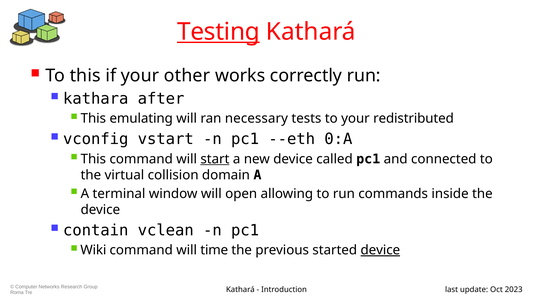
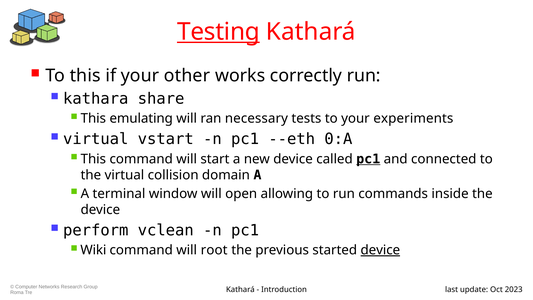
after: after -> share
redistributed: redistributed -> experiments
vconfig at (96, 139): vconfig -> virtual
start underline: present -> none
pc1 at (368, 159) underline: none -> present
contain: contain -> perform
time: time -> root
